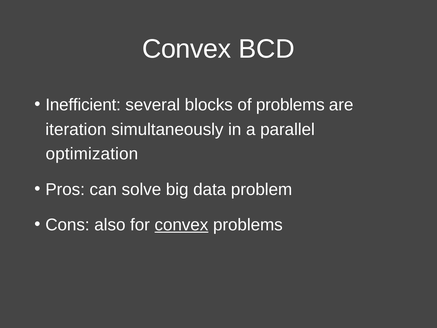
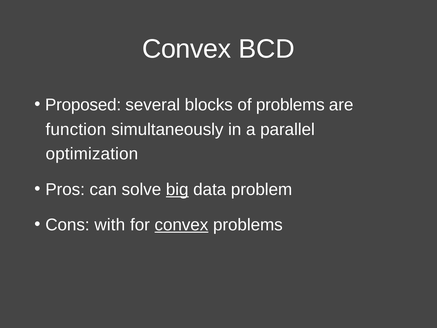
Inefficient: Inefficient -> Proposed
iteration: iteration -> function
big underline: none -> present
also: also -> with
